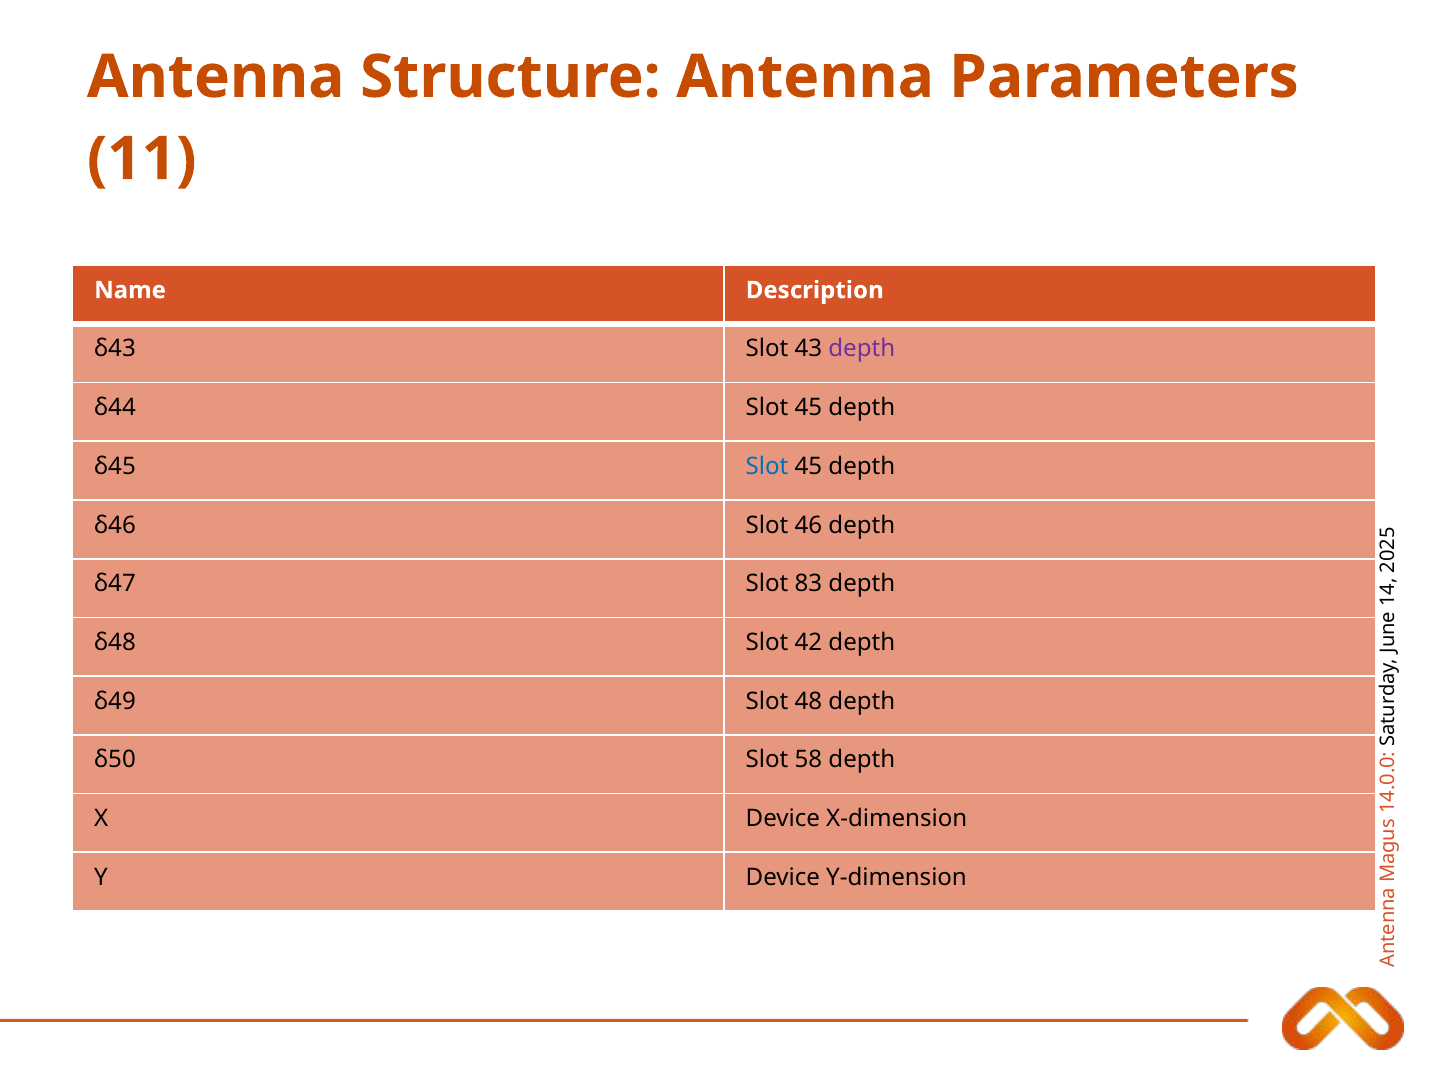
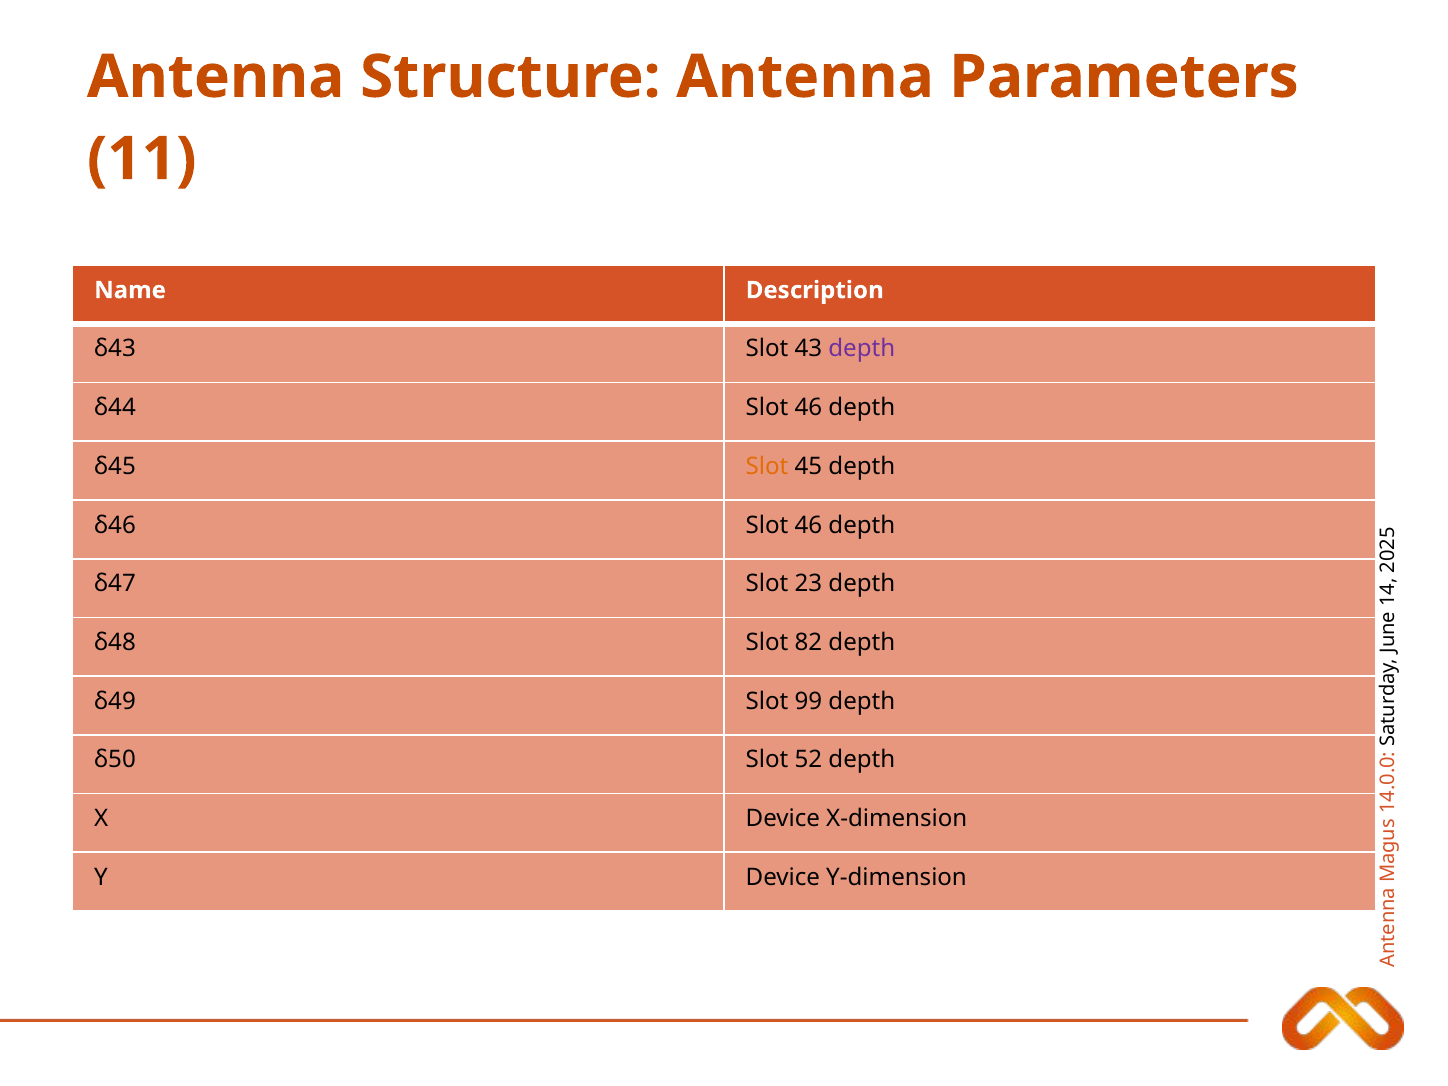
δ44 Slot 45: 45 -> 46
Slot at (767, 466) colour: blue -> orange
83: 83 -> 23
42: 42 -> 82
48: 48 -> 99
58: 58 -> 52
